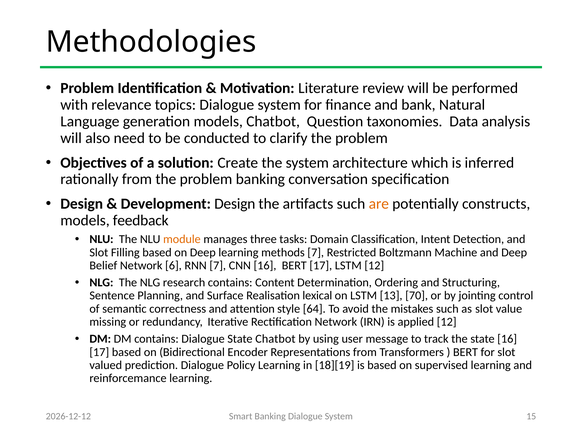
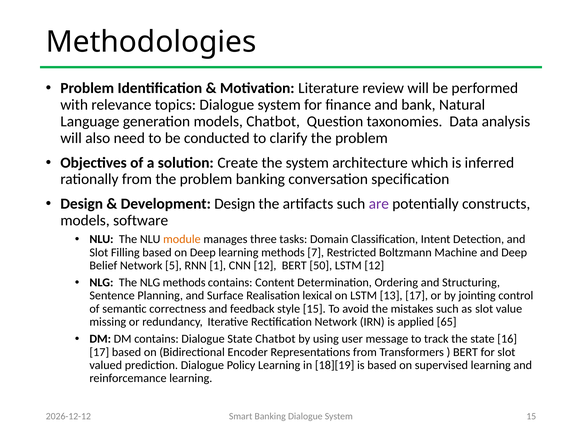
are colour: orange -> purple
feedback: feedback -> software
6: 6 -> 5
RNN 7: 7 -> 1
CNN 16: 16 -> 12
BERT 17: 17 -> 50
NLG research: research -> methods
13 70: 70 -> 17
attention: attention -> feedback
style 64: 64 -> 15
applied 12: 12 -> 65
